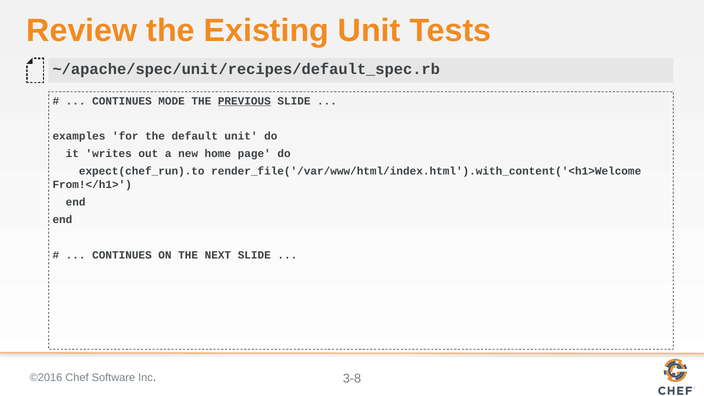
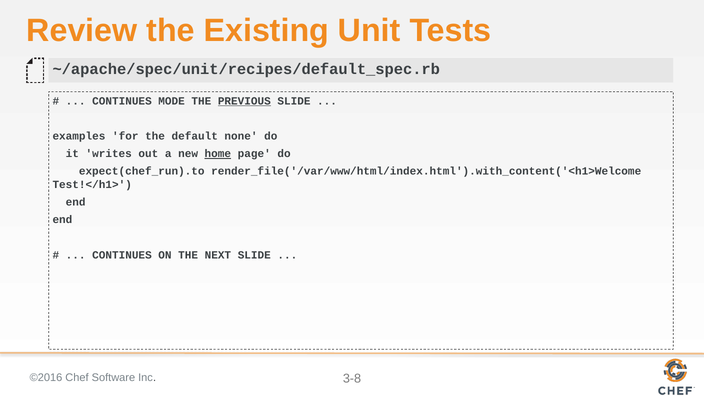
default unit: unit -> none
home underline: none -> present
From!</h1>: From!</h1> -> Test!</h1>
